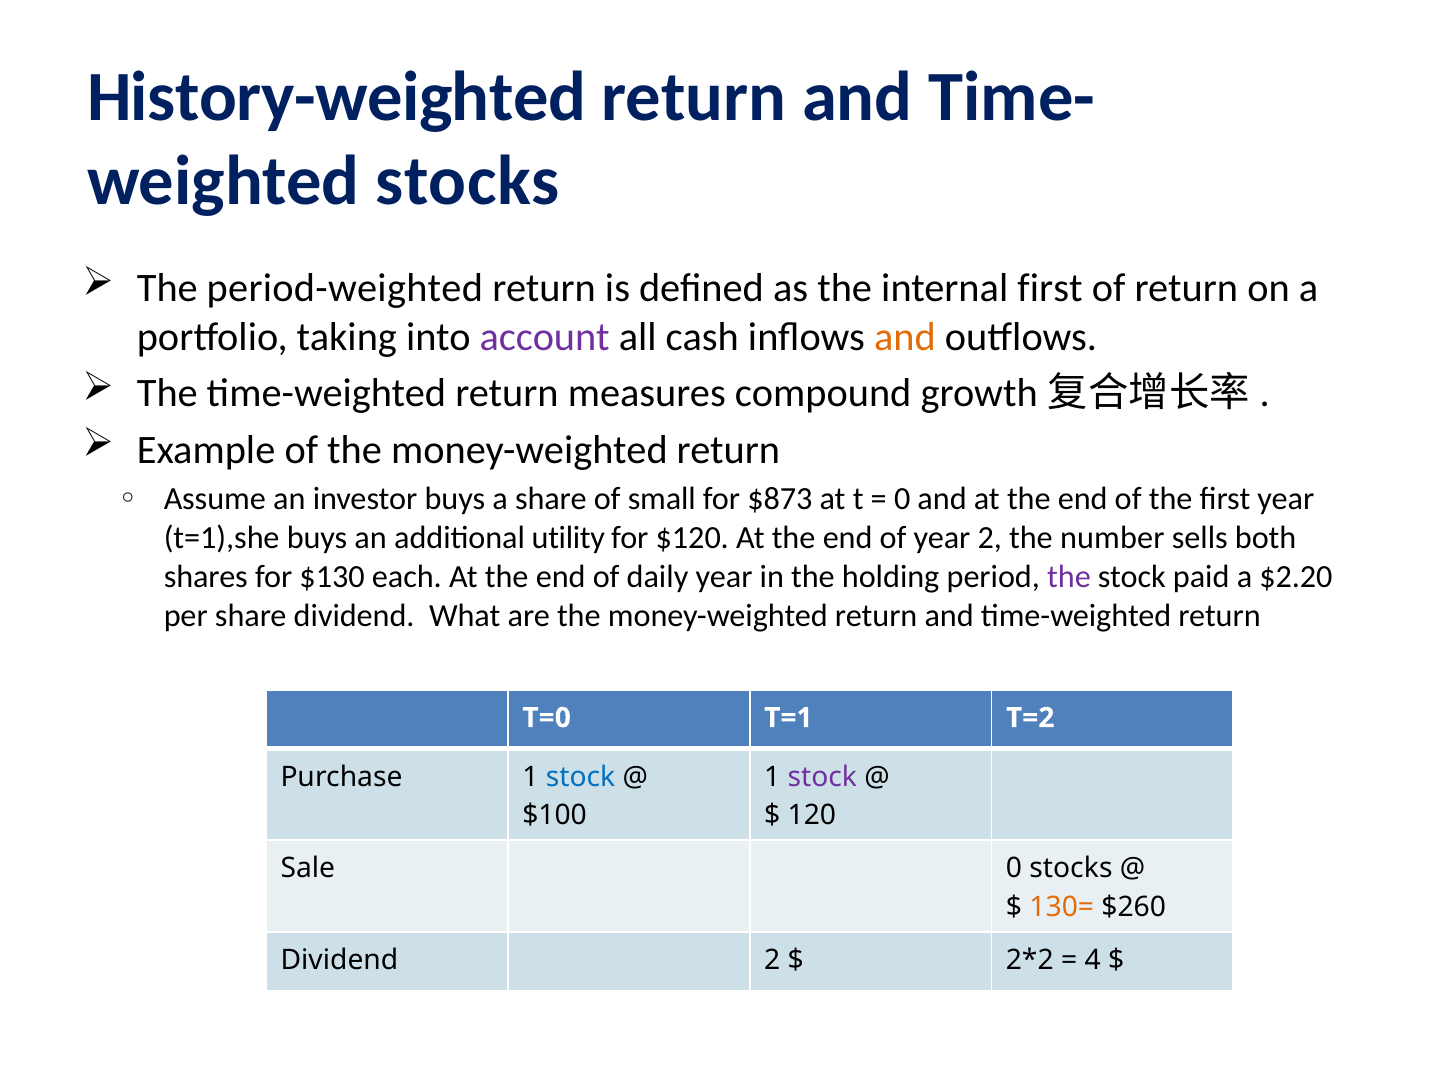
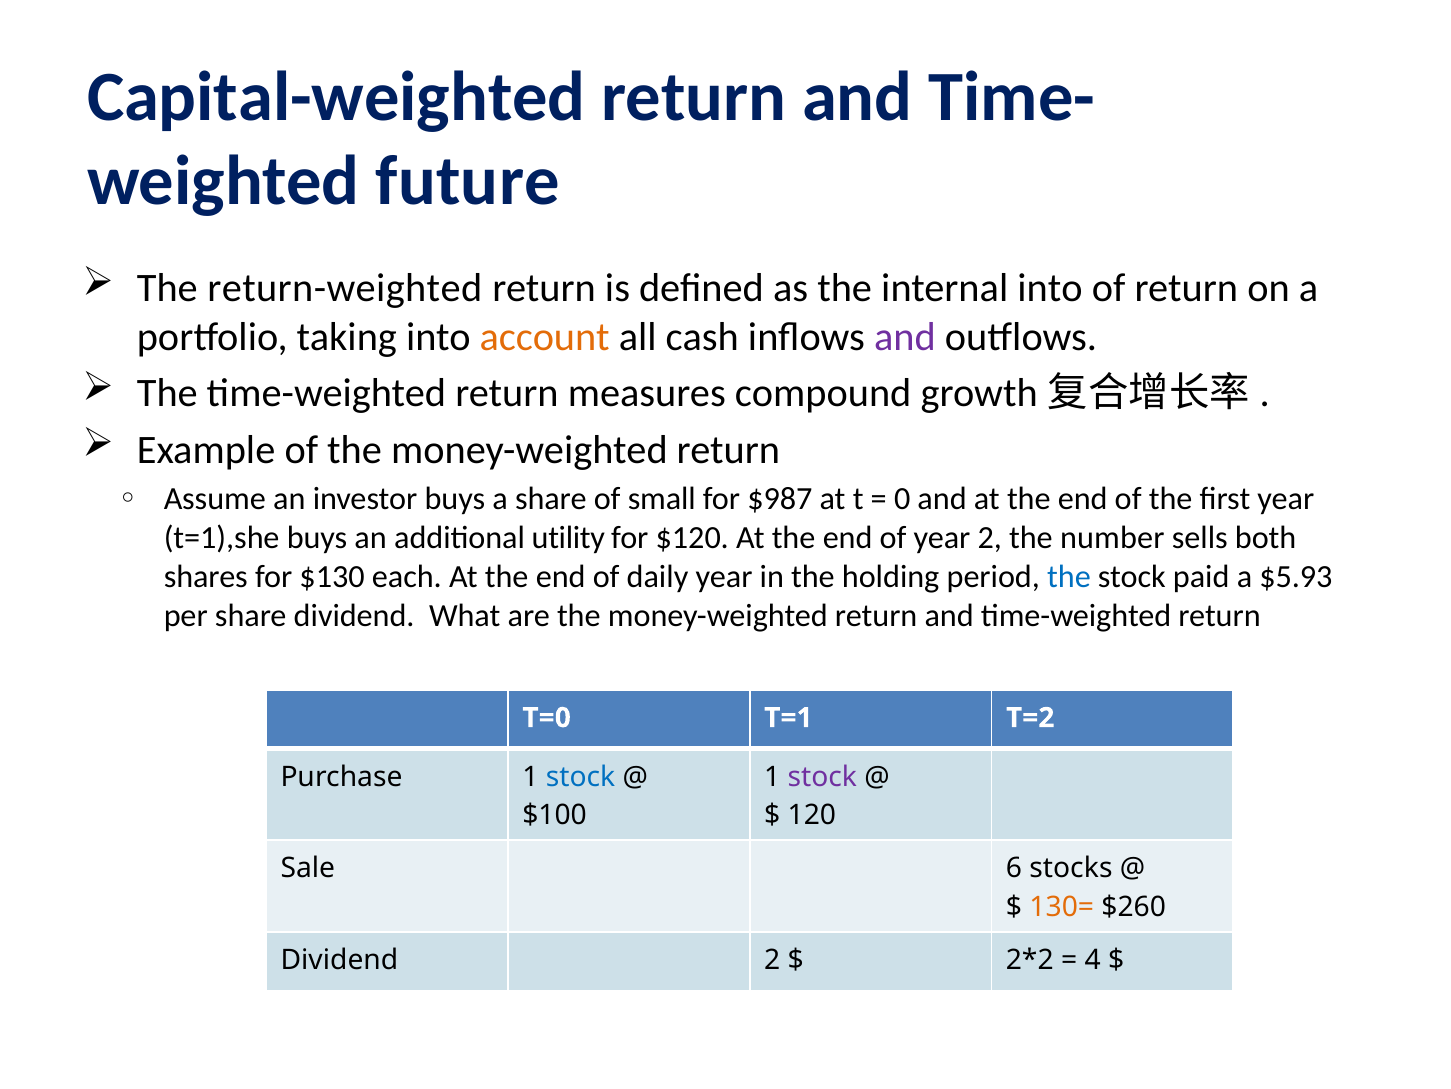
History-weighted: History-weighted -> Capital-weighted
stocks at (468, 182): stocks -> future
period-weighted: period-weighted -> return-weighted
internal first: first -> into
account colour: purple -> orange
and at (905, 337) colour: orange -> purple
$873: $873 -> $987
the at (1069, 576) colour: purple -> blue
$2.20: $2.20 -> $5.93
Sale 0: 0 -> 6
